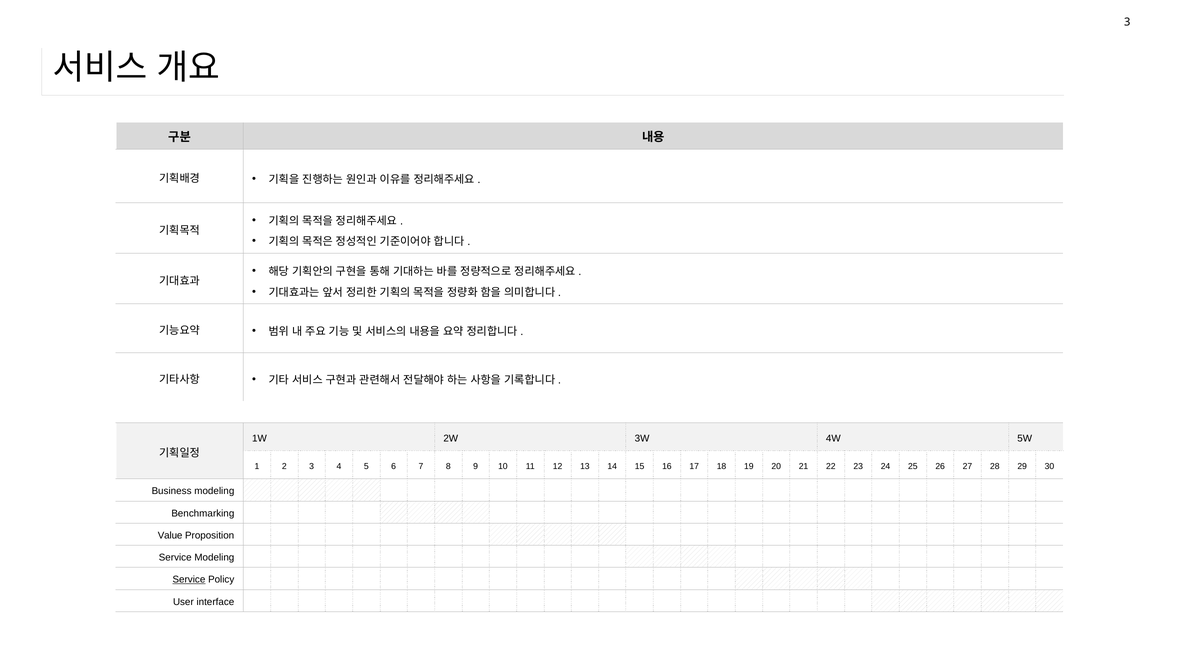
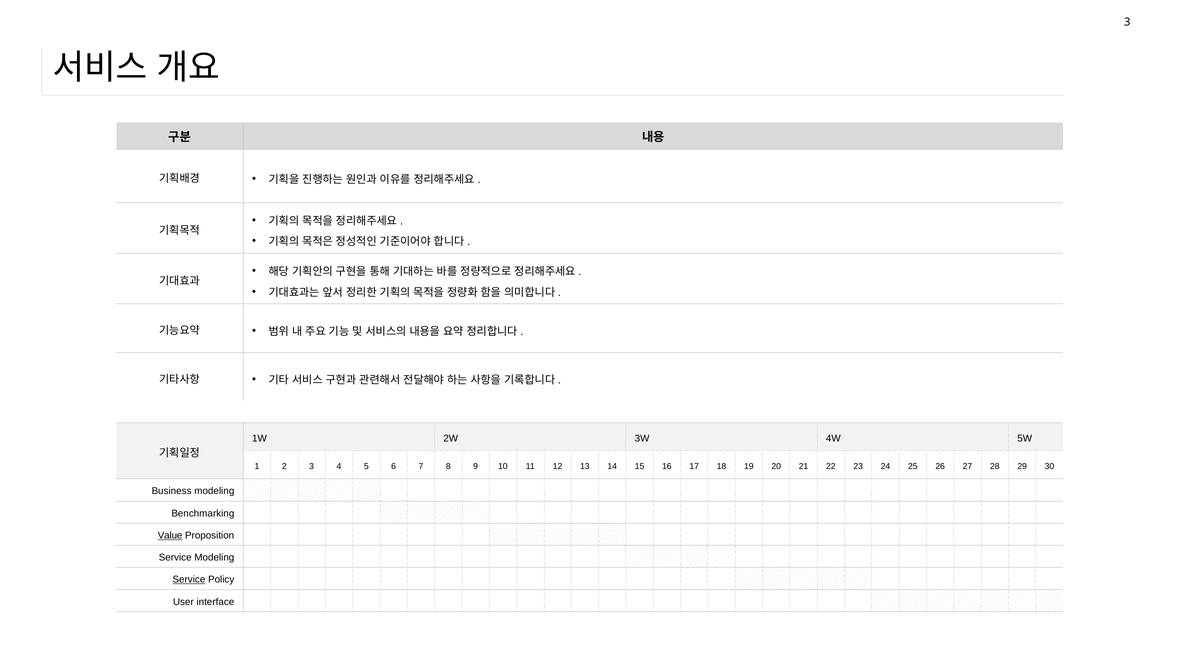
Value underline: none -> present
